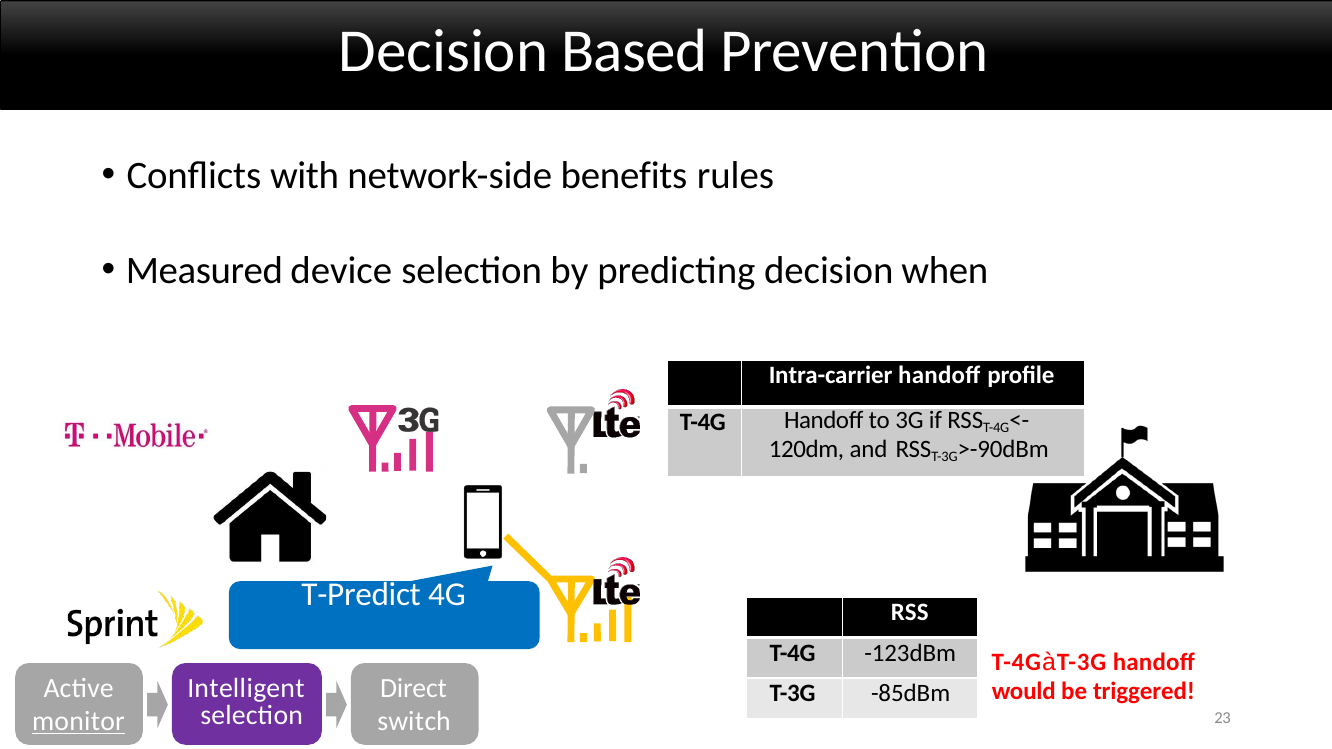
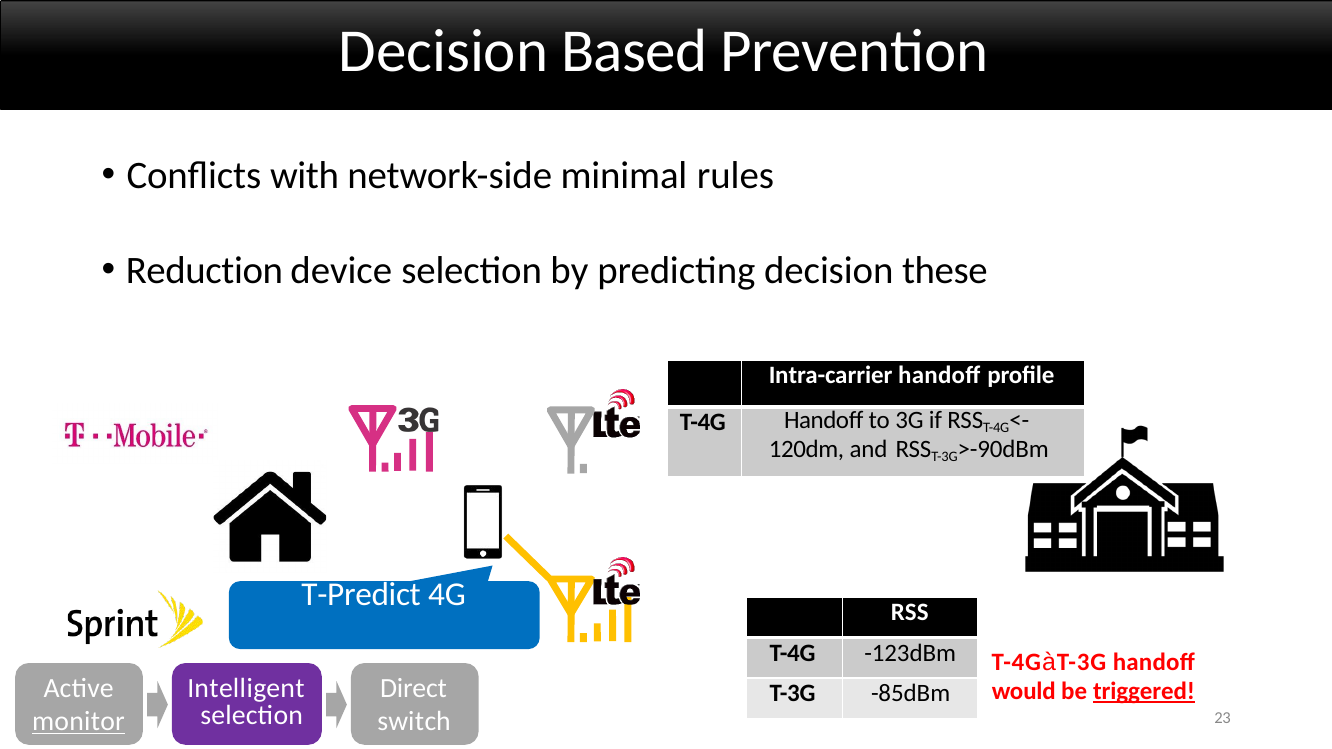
benefits: benefits -> minimal
Measured: Measured -> Reduction
when: when -> these
triggered underline: none -> present
